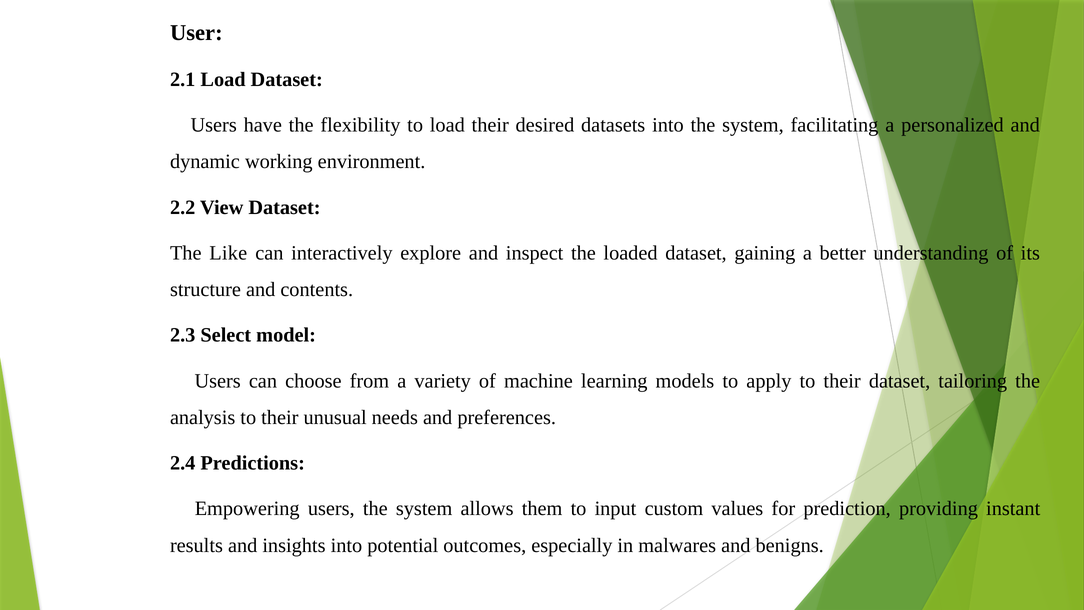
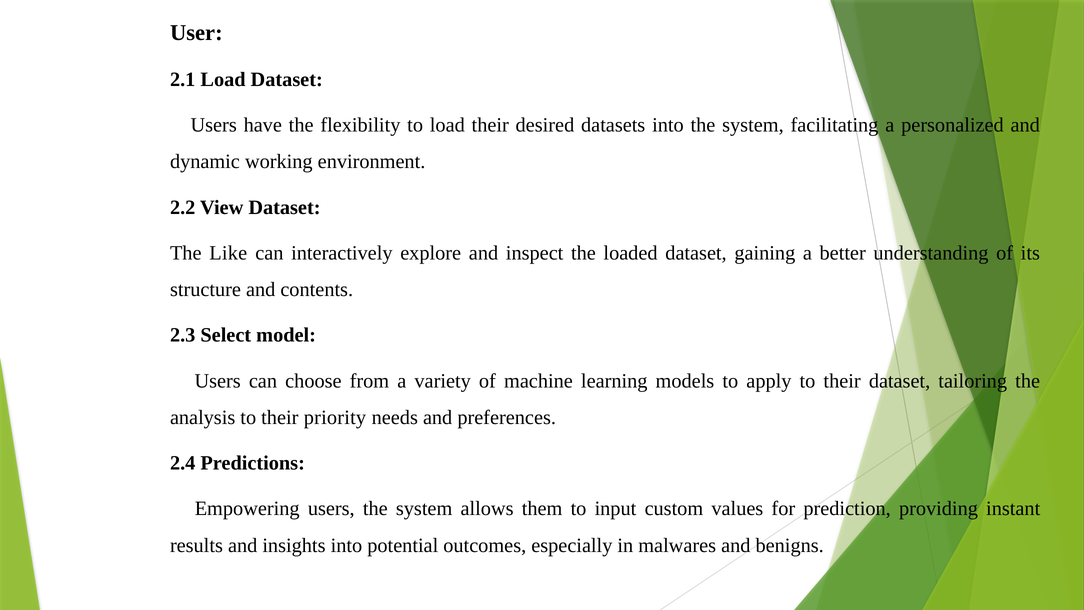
unusual: unusual -> priority
